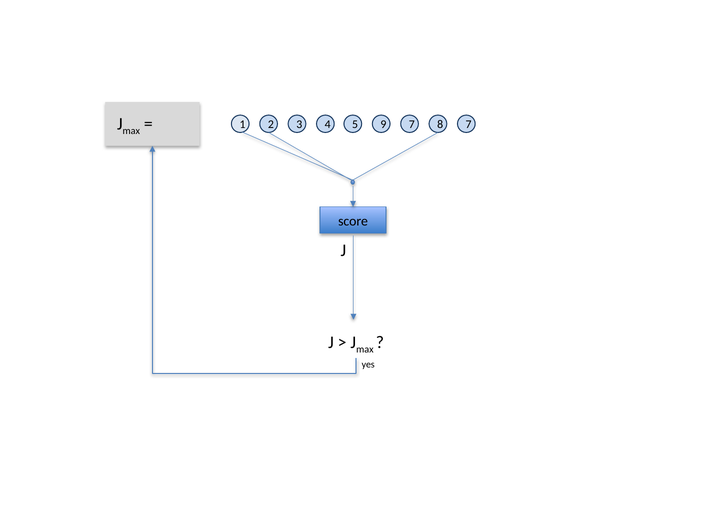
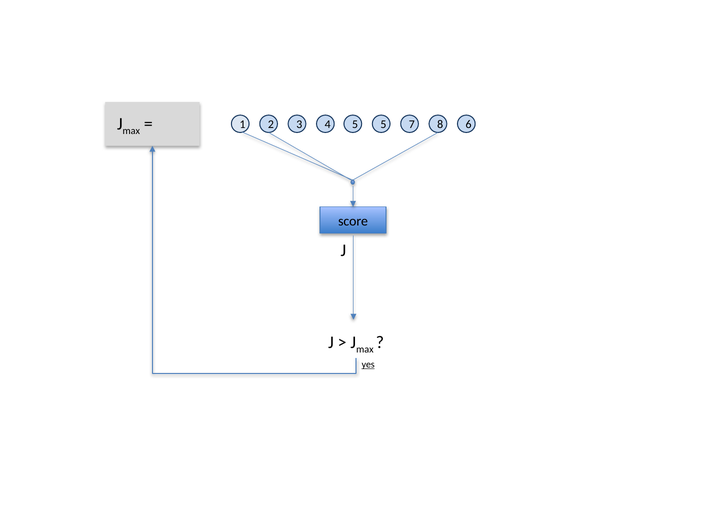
9 at (383, 124): 9 -> 5
8 7: 7 -> 6
yes underline: none -> present
